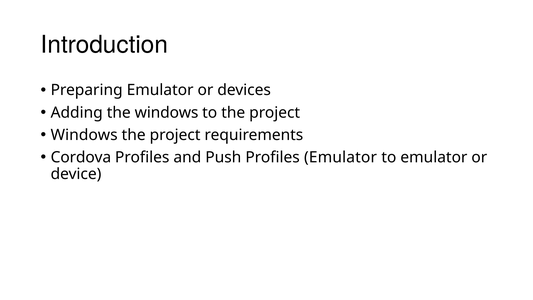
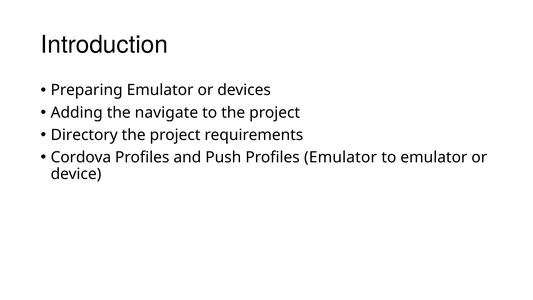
the windows: windows -> navigate
Windows at (84, 135): Windows -> Directory
